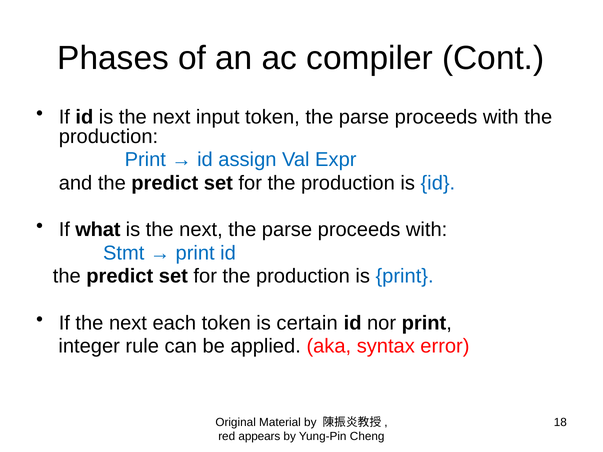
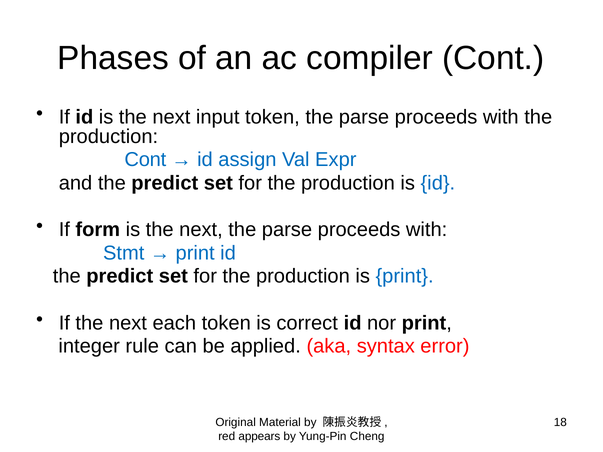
Print at (145, 160): Print -> Cont
what: what -> form
certain: certain -> correct
